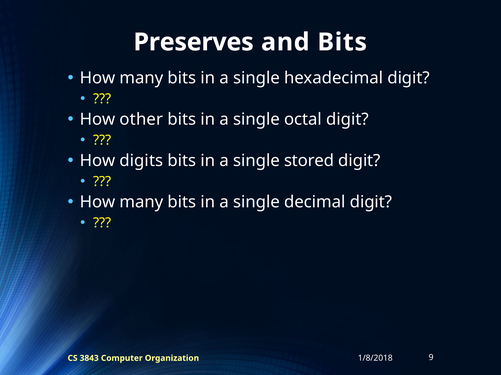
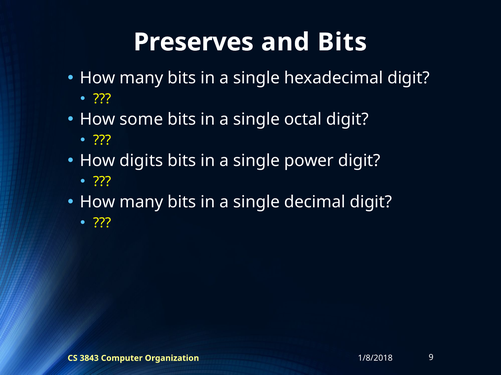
other: other -> some
stored: stored -> power
